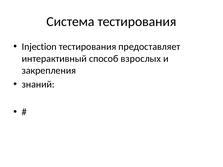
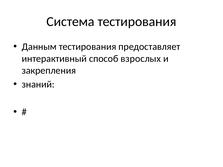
Injection: Injection -> Данным
